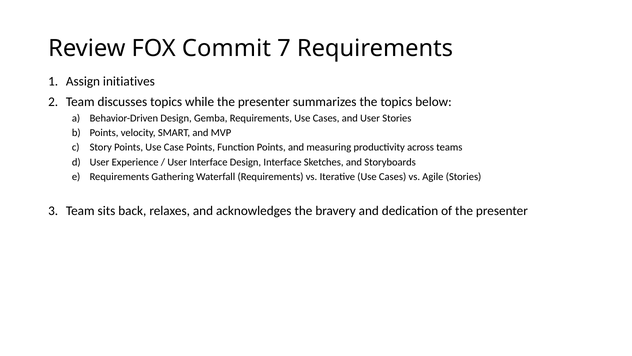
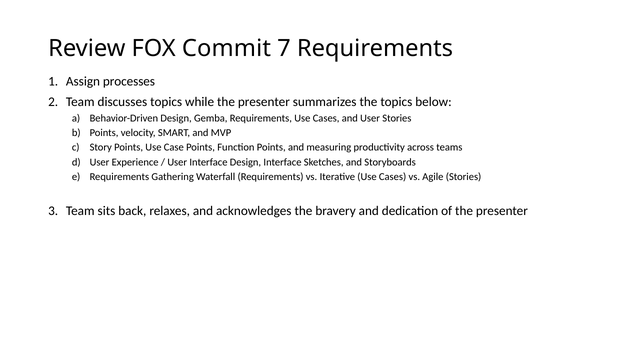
initiatives: initiatives -> processes
